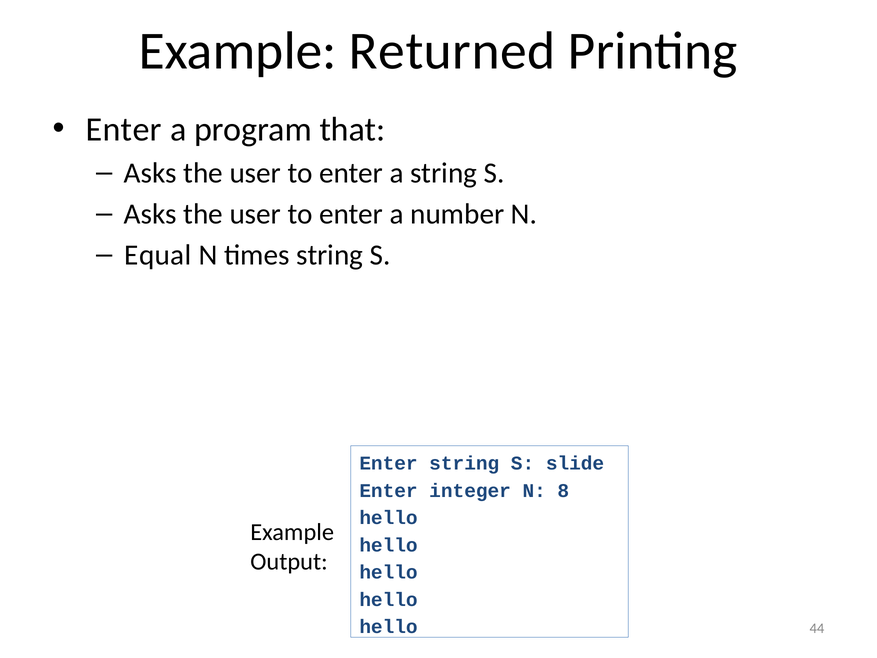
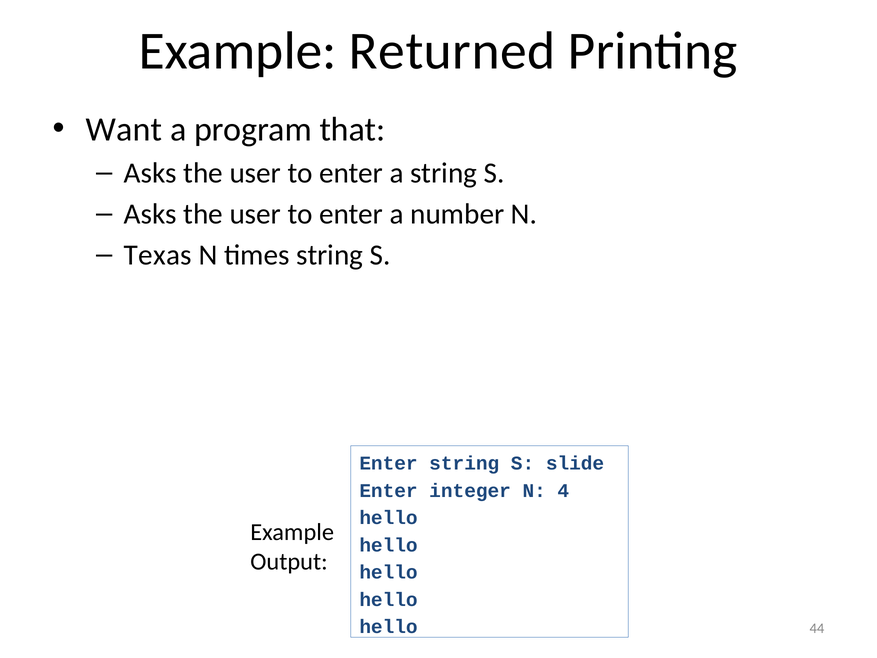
Enter at (124, 130): Enter -> Want
Equal: Equal -> Texas
8: 8 -> 4
